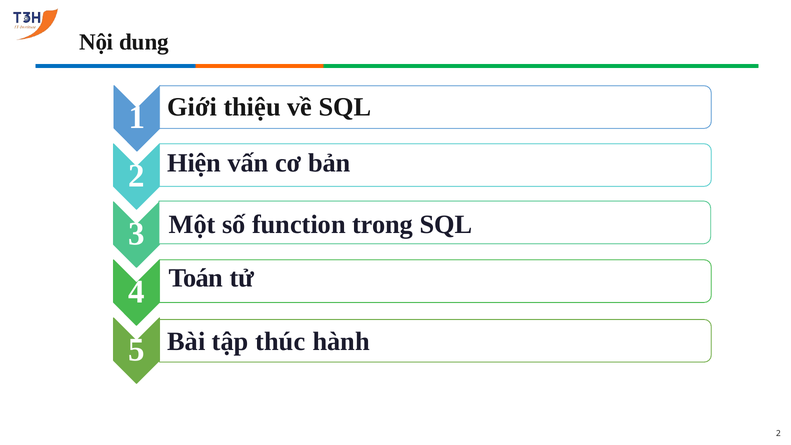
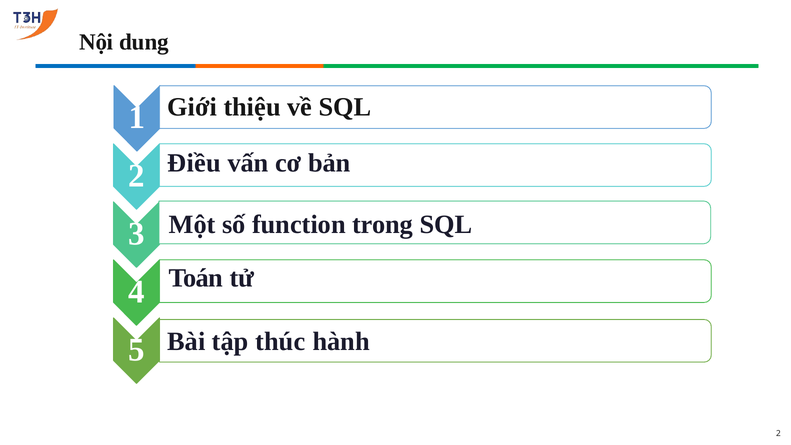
Hiện: Hiện -> Điều
